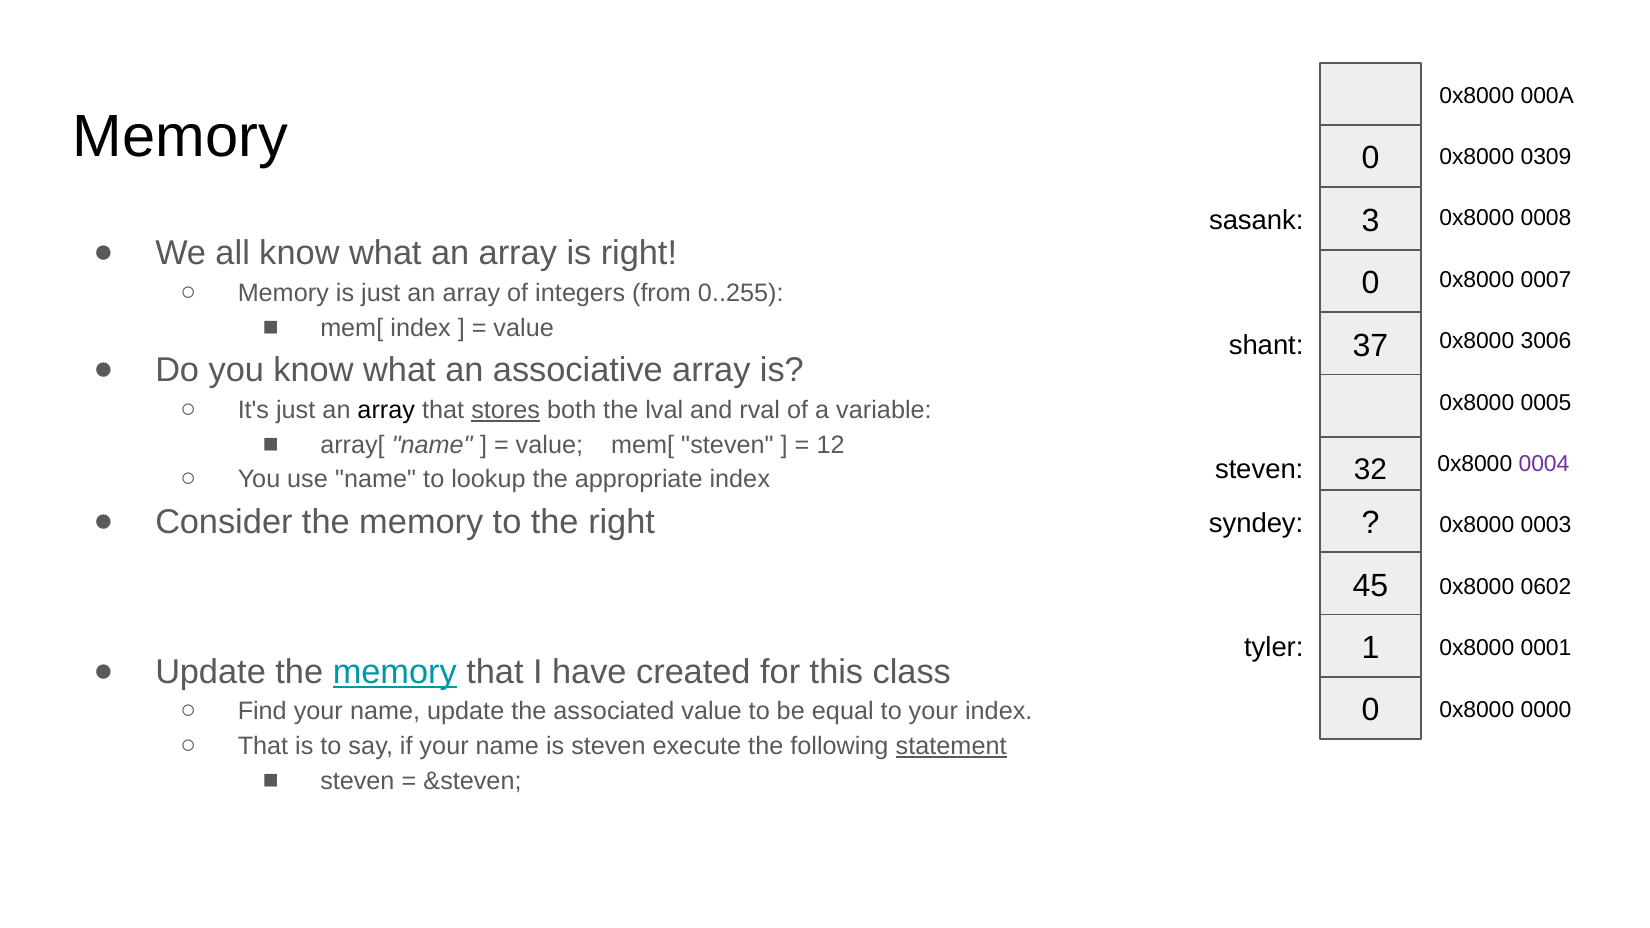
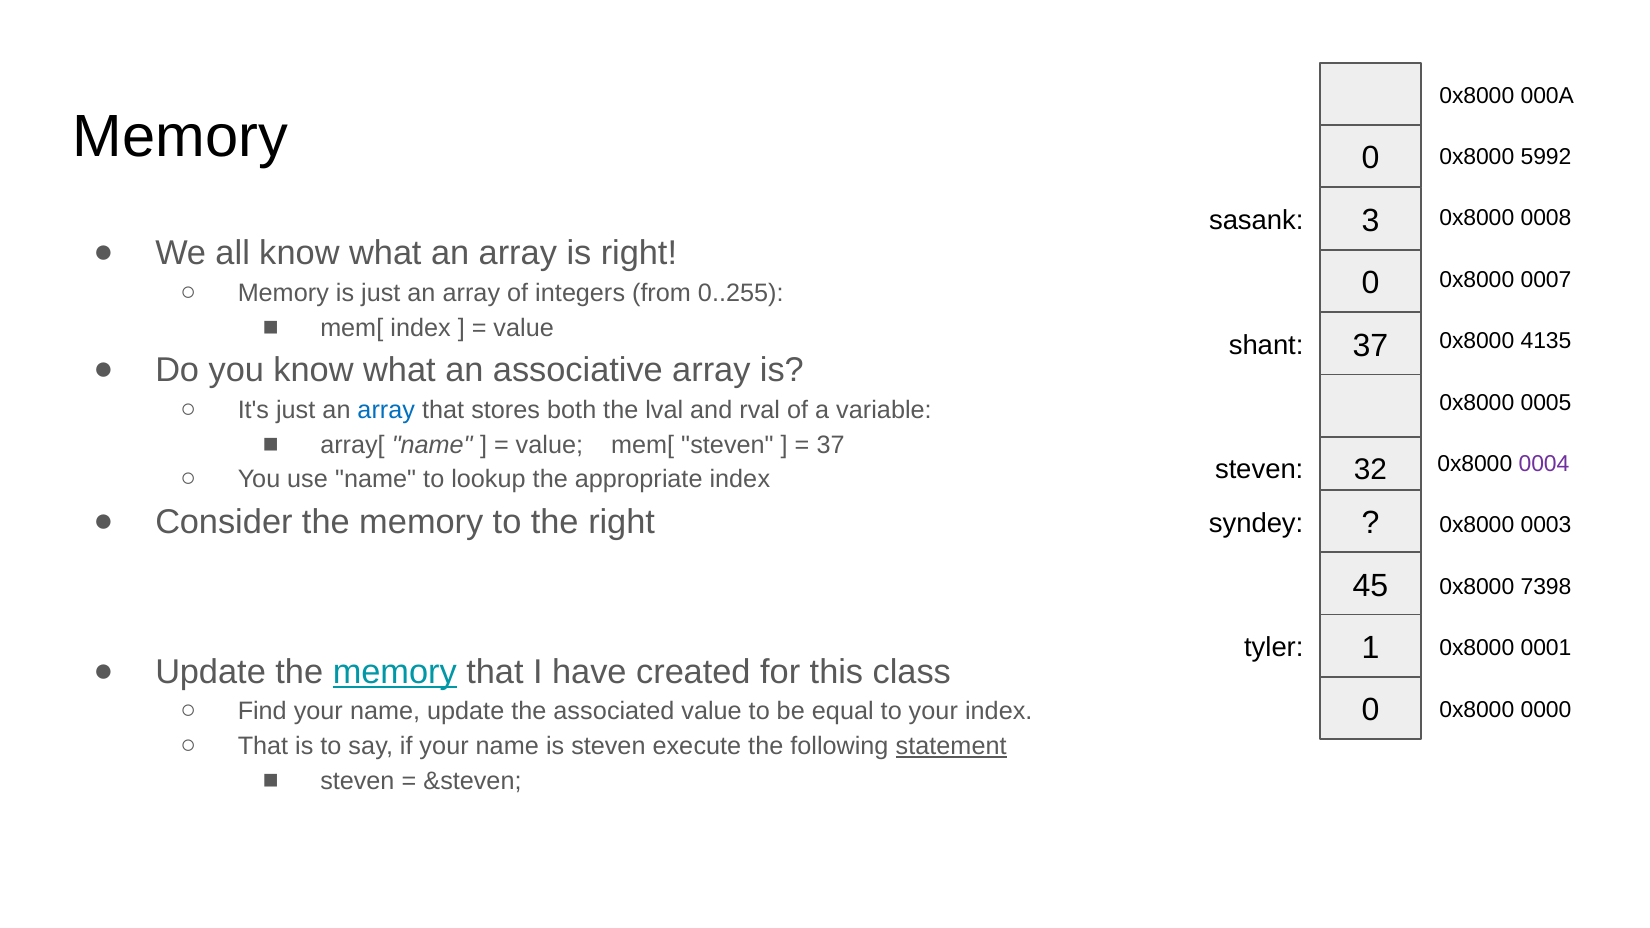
0309: 0309 -> 5992
3006: 3006 -> 4135
array at (386, 410) colour: black -> blue
stores underline: present -> none
12 at (831, 445): 12 -> 37
0602: 0602 -> 7398
